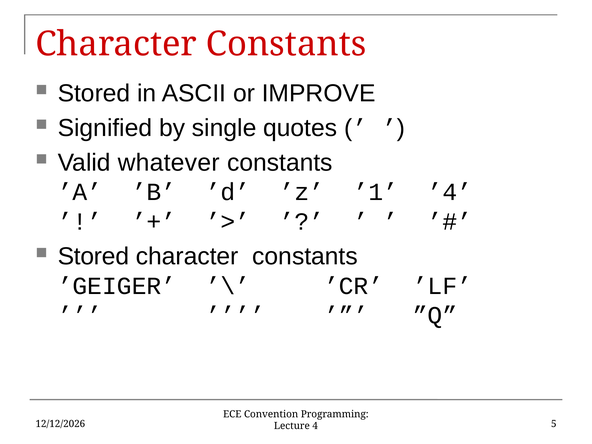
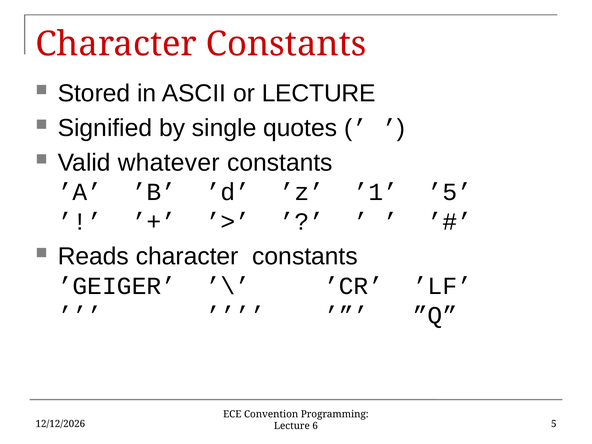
or IMPROVE: IMPROVE -> LECTURE
’4: ’4 -> ’5
Stored at (93, 256): Stored -> Reads
4: 4 -> 6
